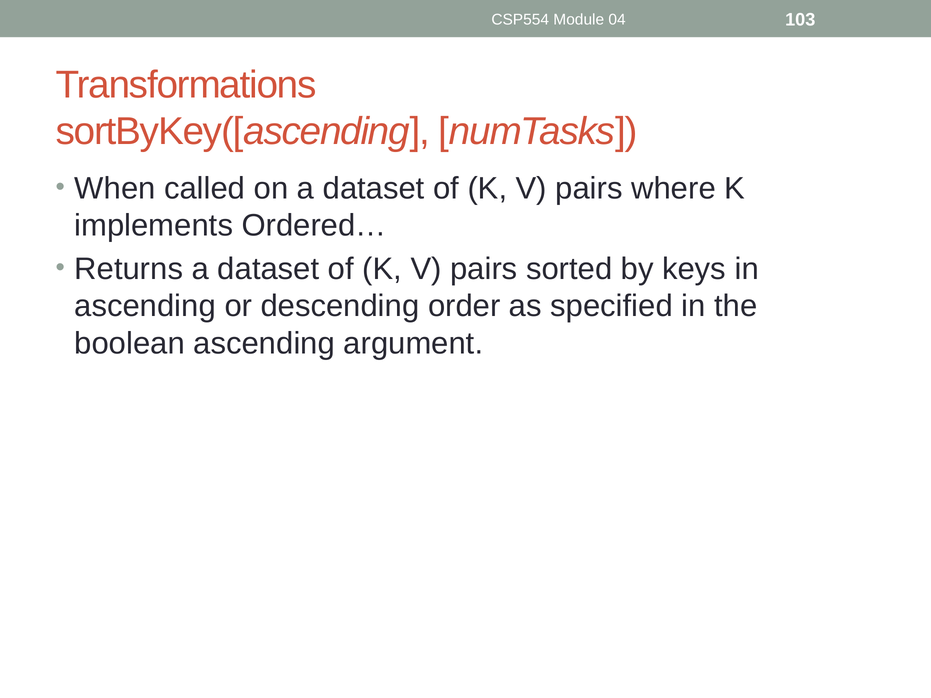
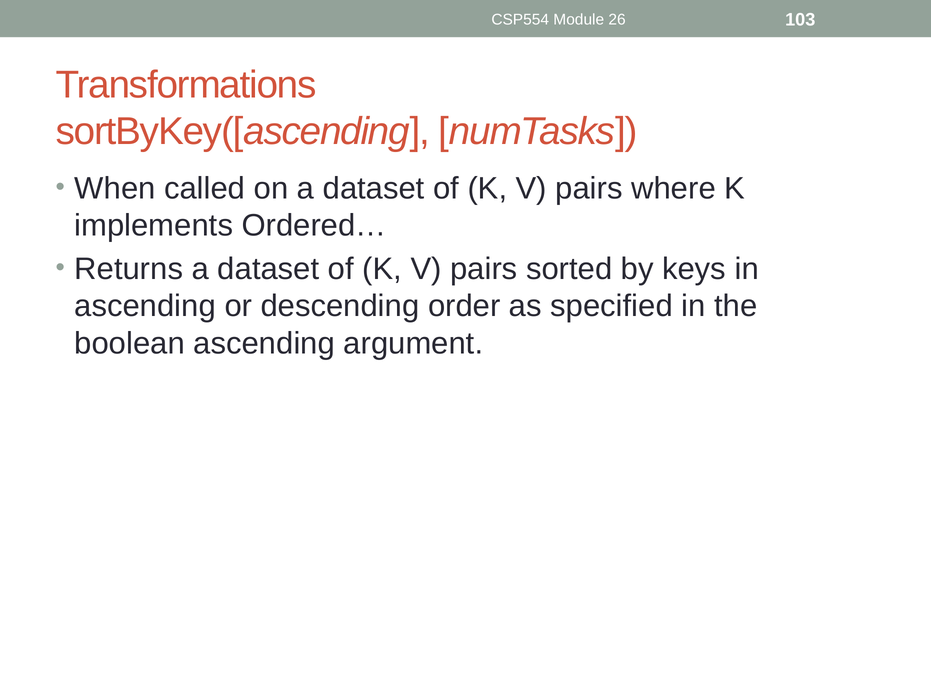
04: 04 -> 26
